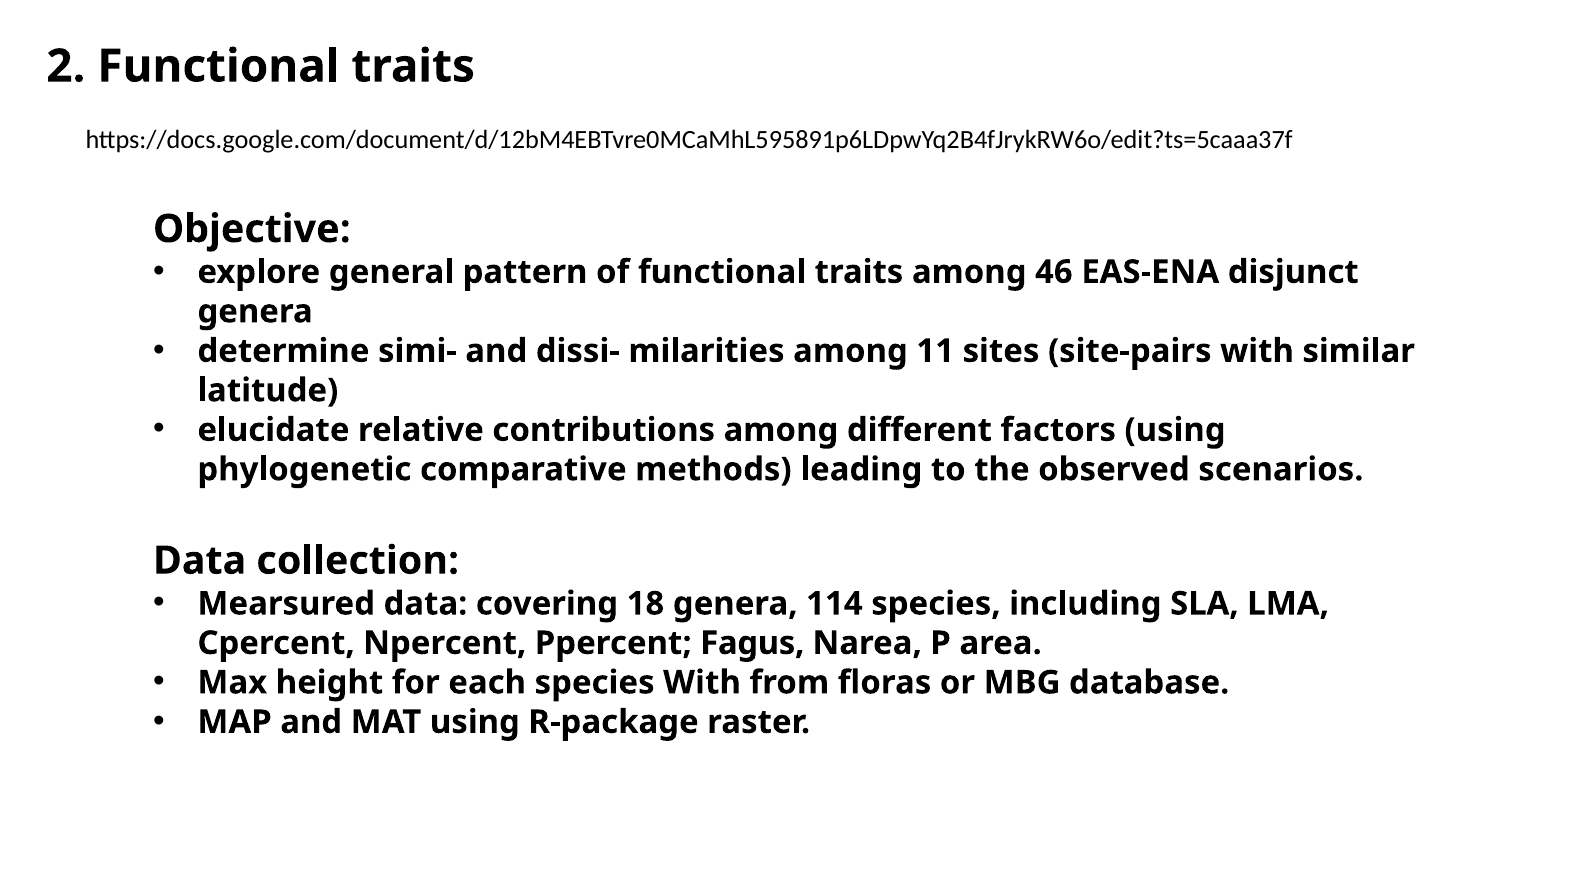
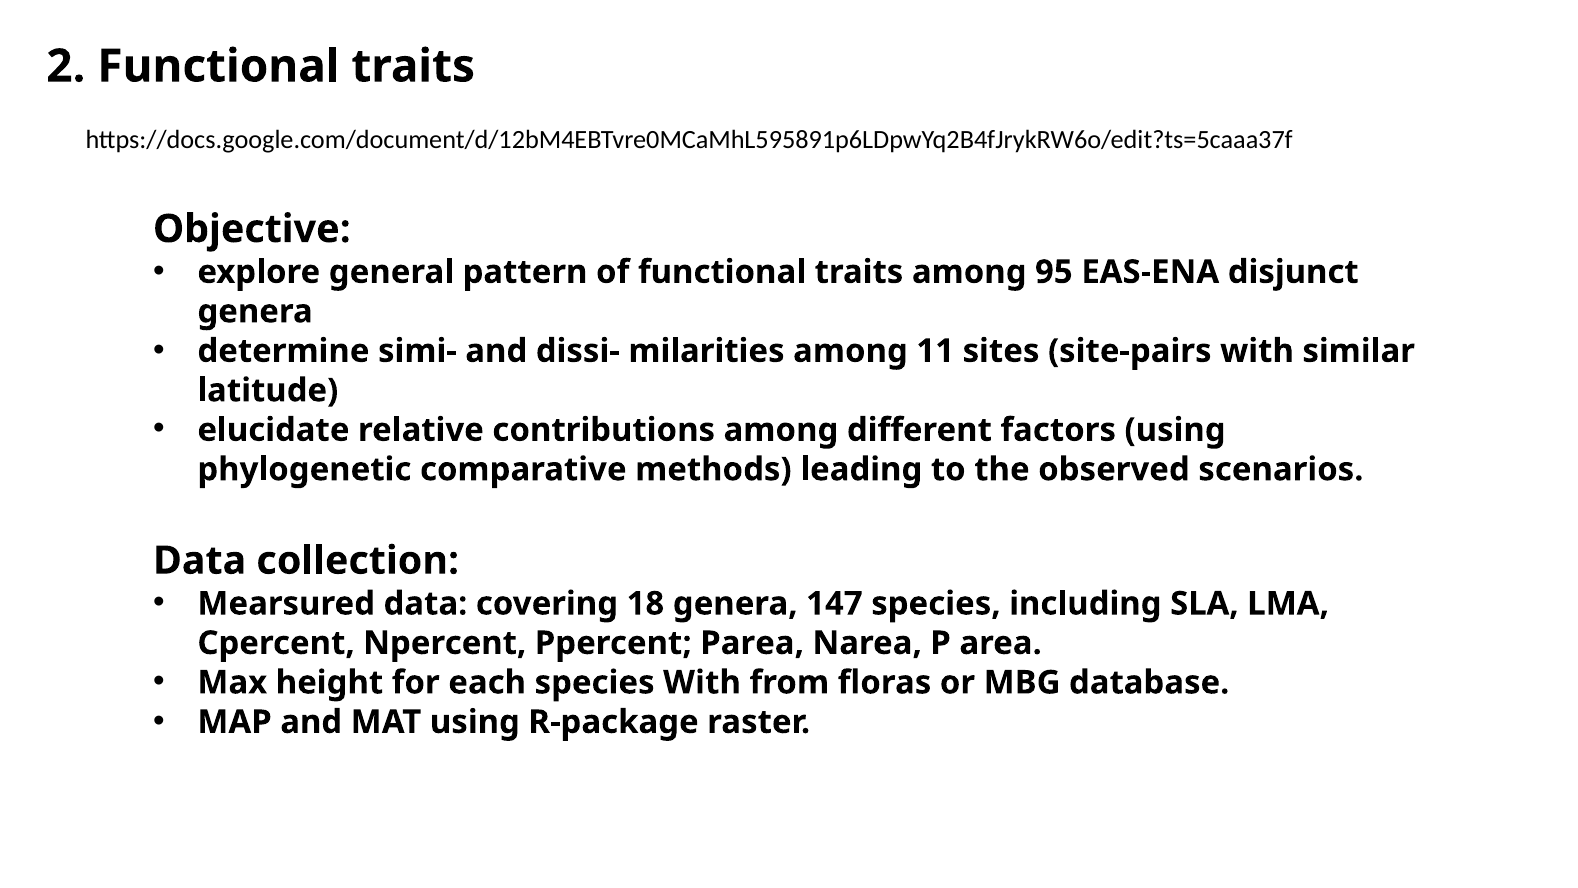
46: 46 -> 95
114: 114 -> 147
Fagus: Fagus -> Parea
